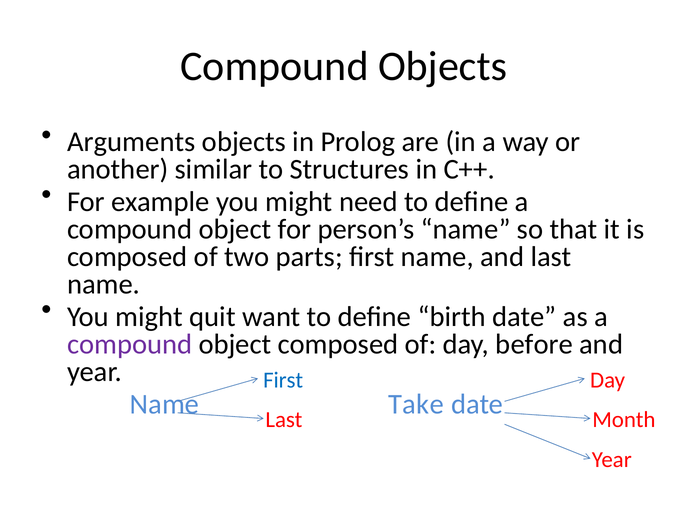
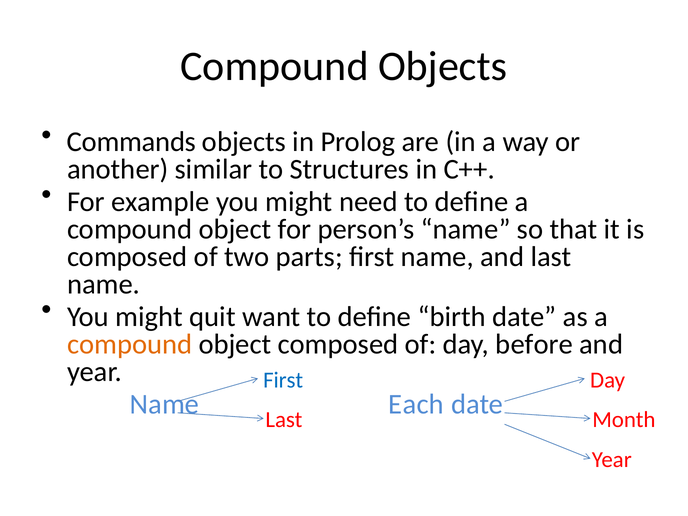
Arguments: Arguments -> Commands
compound at (130, 344) colour: purple -> orange
Take: Take -> Each
